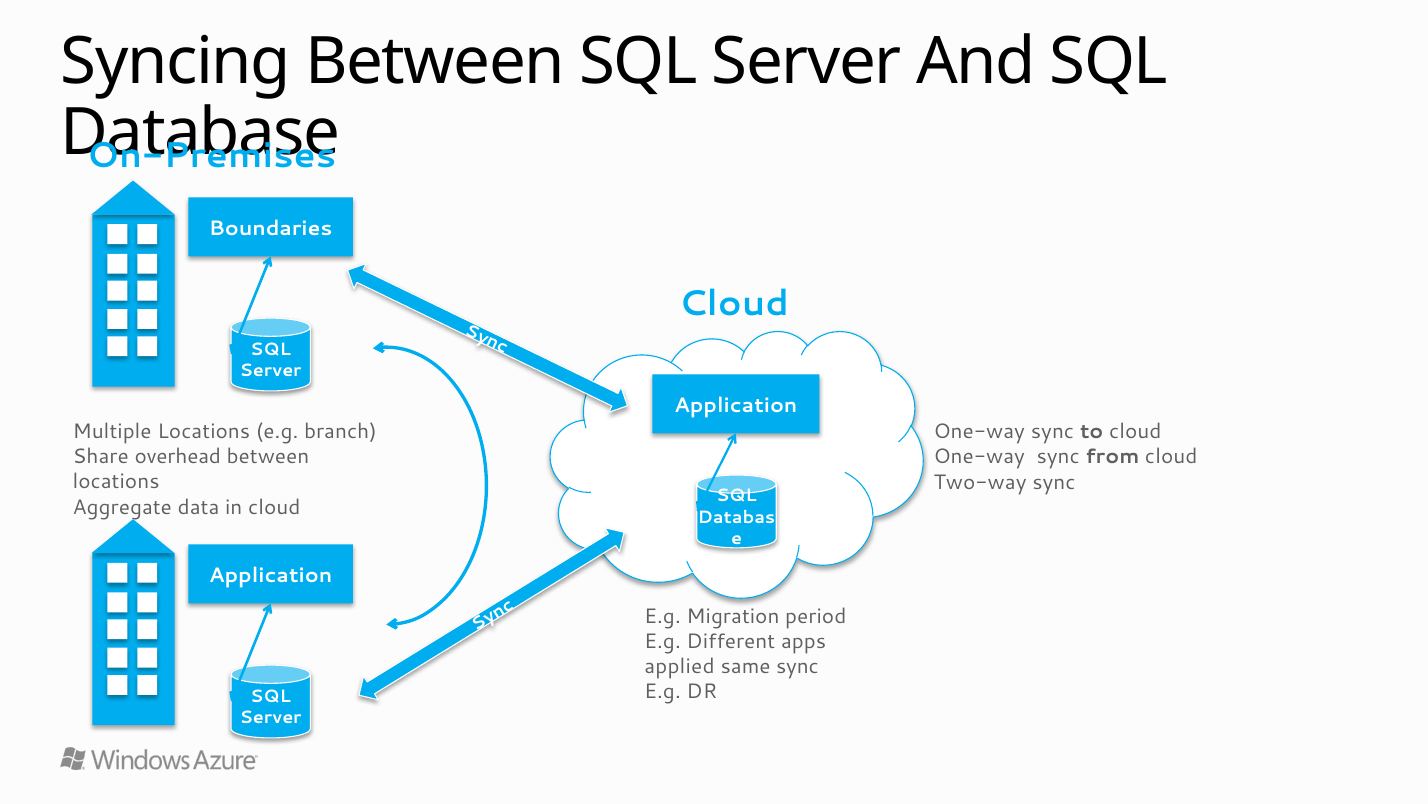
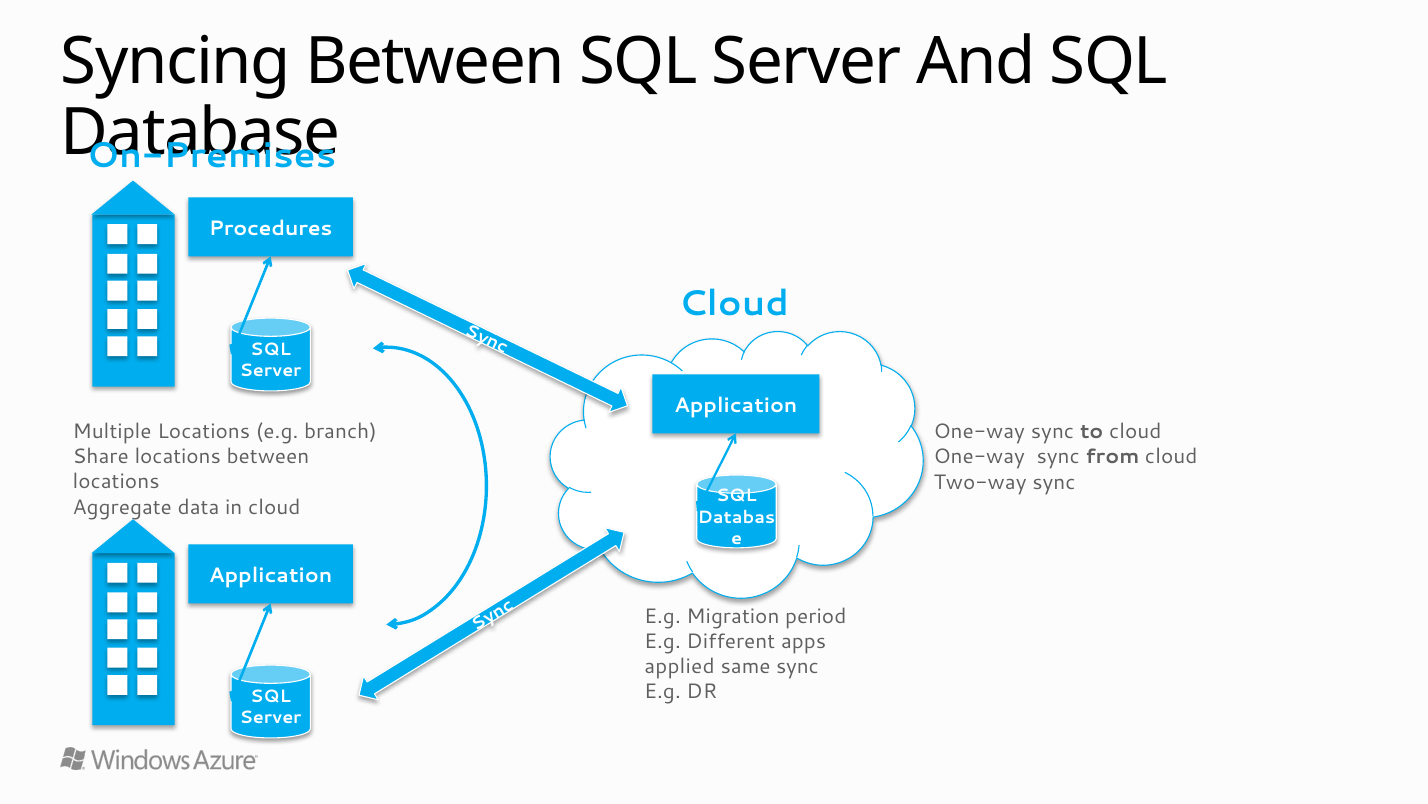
Boundaries: Boundaries -> Procedures
Share overhead: overhead -> locations
